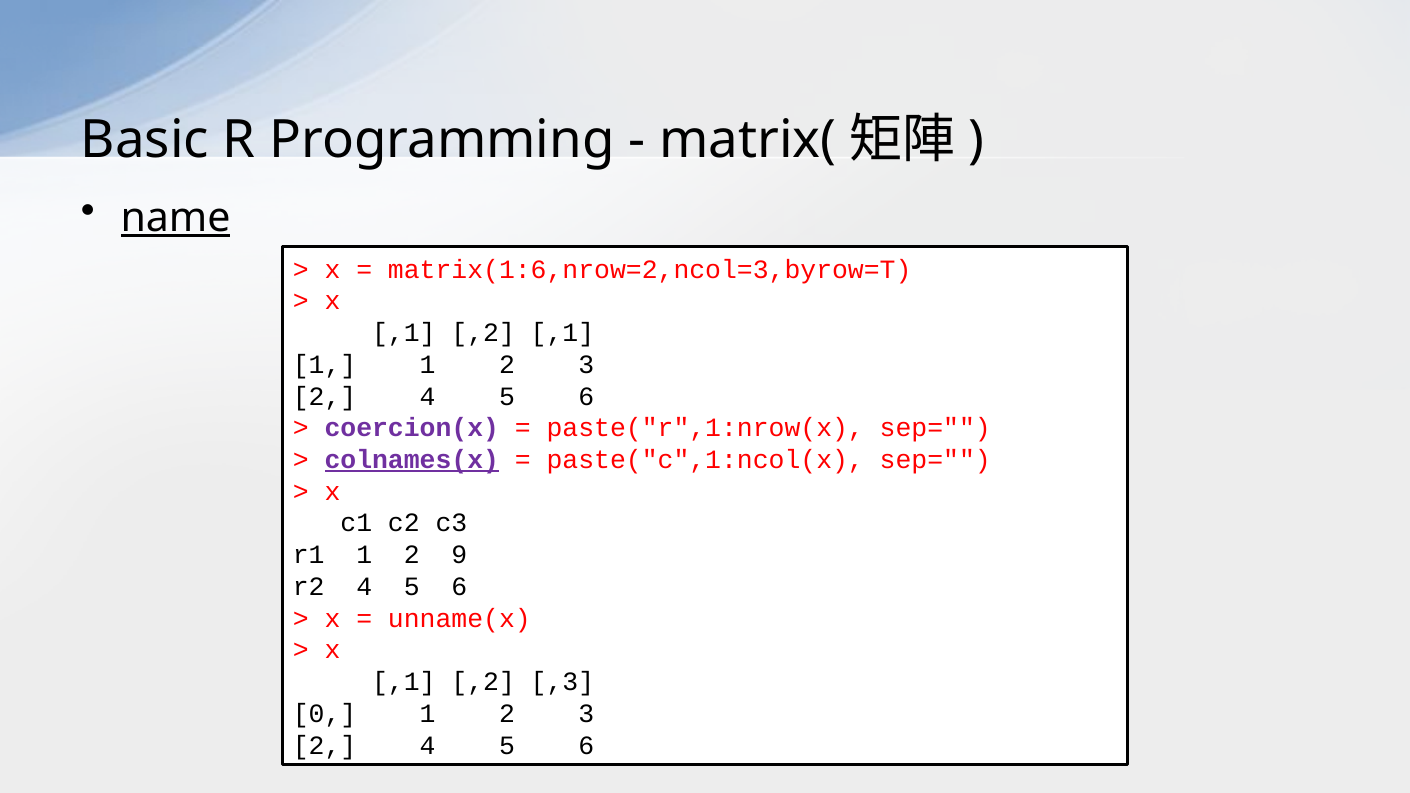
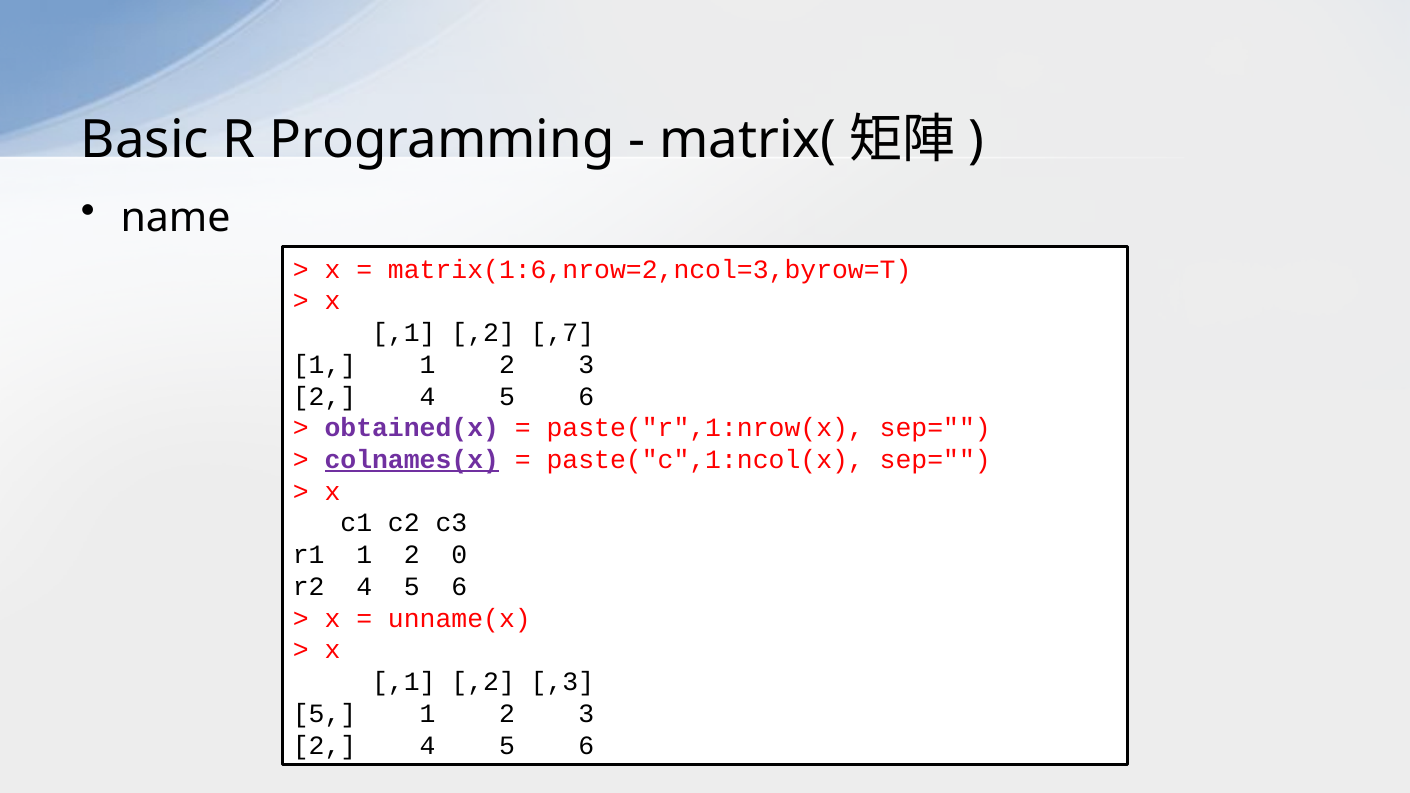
name underline: present -> none
,2 ,1: ,1 -> ,7
coercion(x: coercion(x -> obtained(x
9: 9 -> 0
0 at (325, 714): 0 -> 5
